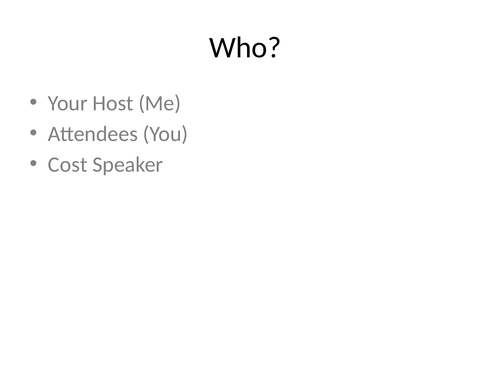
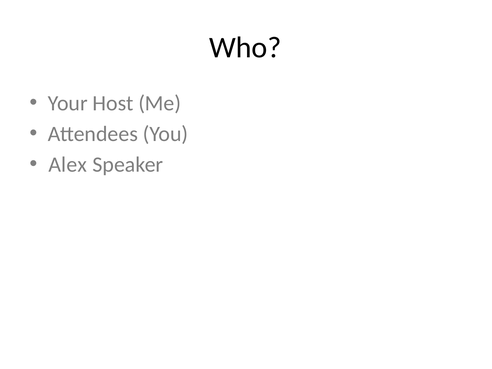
Cost: Cost -> Alex
